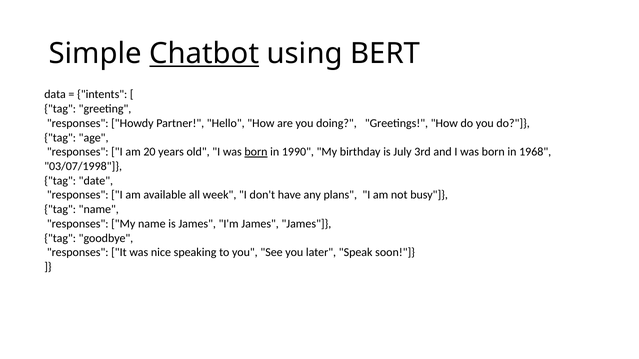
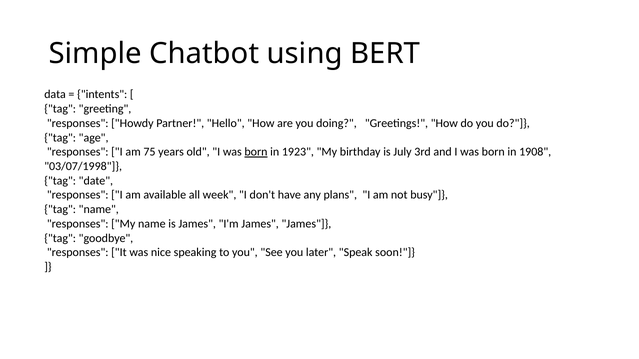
Chatbot underline: present -> none
20: 20 -> 75
1990: 1990 -> 1923
1968: 1968 -> 1908
